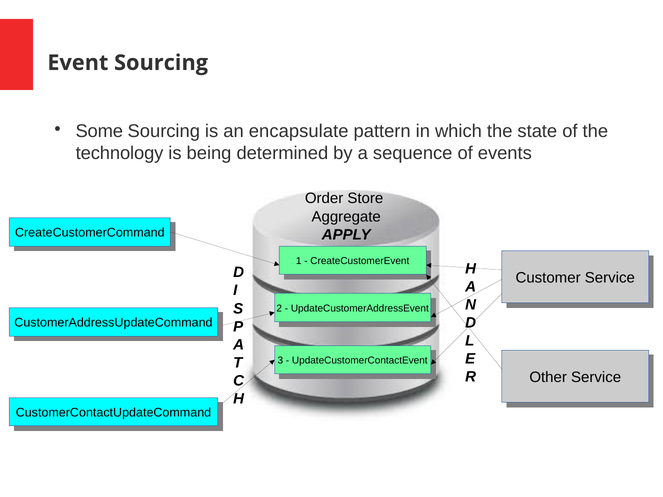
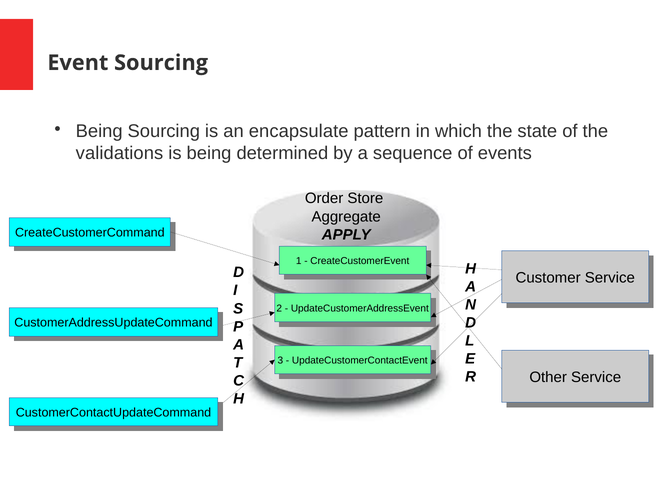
Some at (99, 131): Some -> Being
technology: technology -> validations
